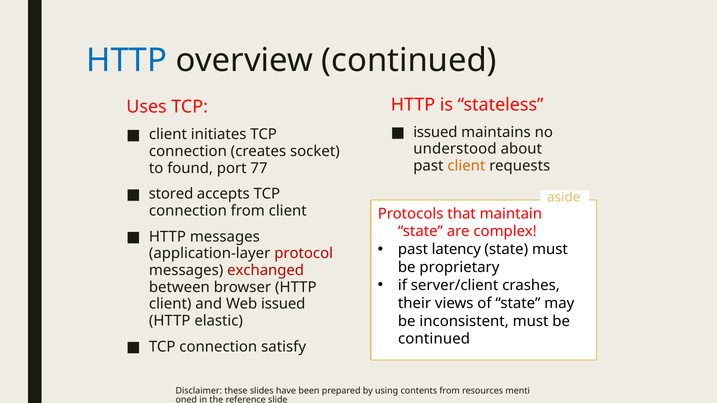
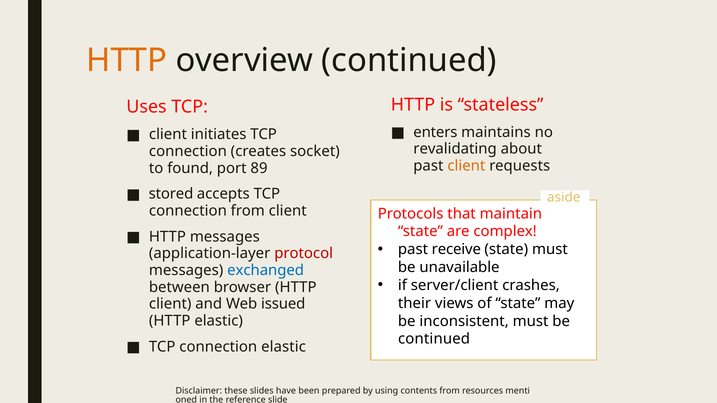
HTTP at (127, 60) colour: blue -> orange
issued at (435, 132): issued -> enters
understood: understood -> revalidating
77: 77 -> 89
latency: latency -> receive
proprietary: proprietary -> unavailable
exchanged colour: red -> blue
connection satisfy: satisfy -> elastic
